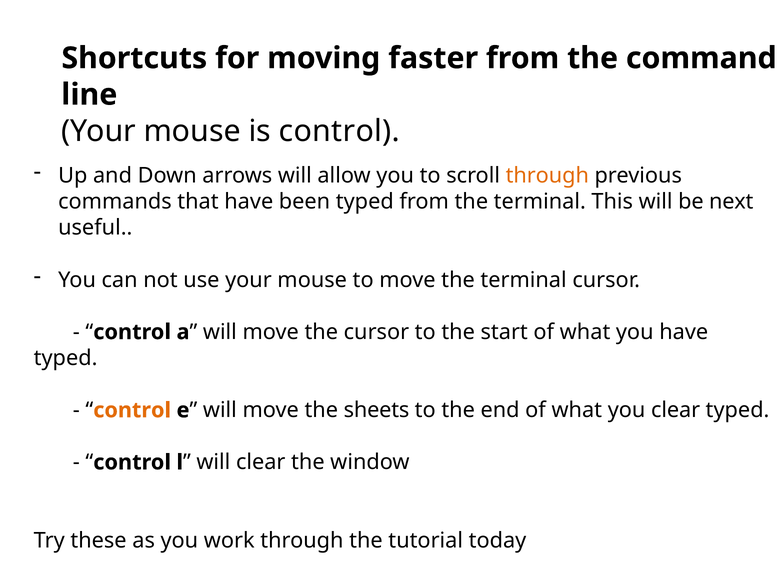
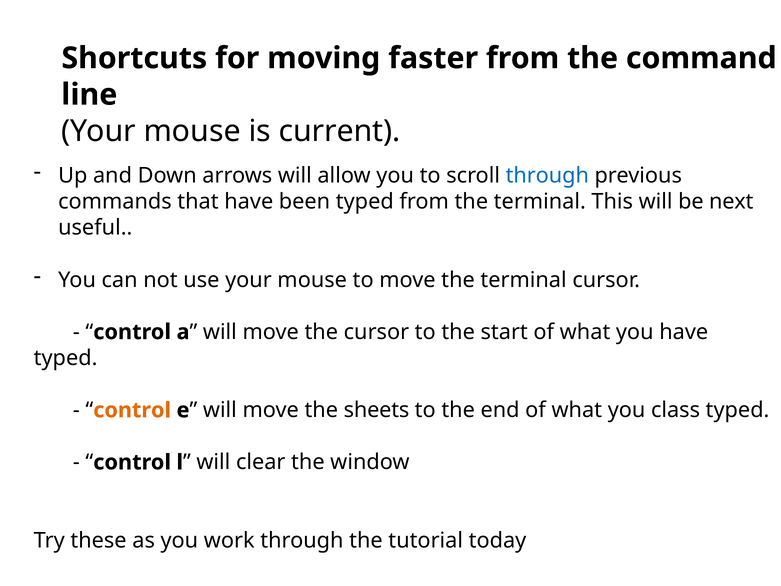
is control: control -> current
through at (547, 176) colour: orange -> blue
you clear: clear -> class
